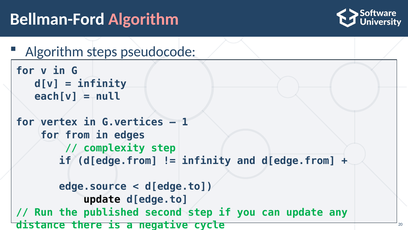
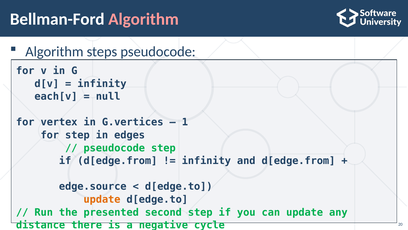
for from: from -> step
complexity at (114, 148): complexity -> pseudocode
update at (102, 199) colour: black -> orange
published: published -> presented
